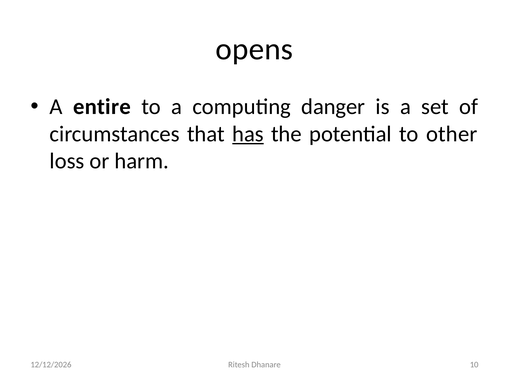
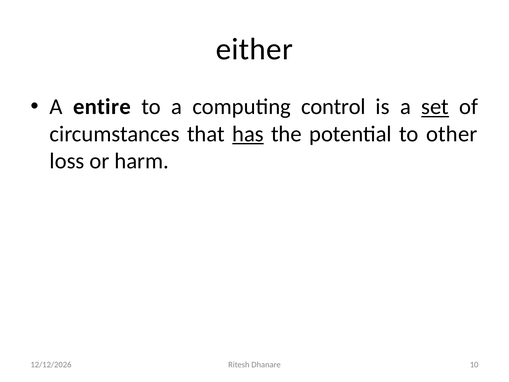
opens: opens -> either
danger: danger -> control
set underline: none -> present
